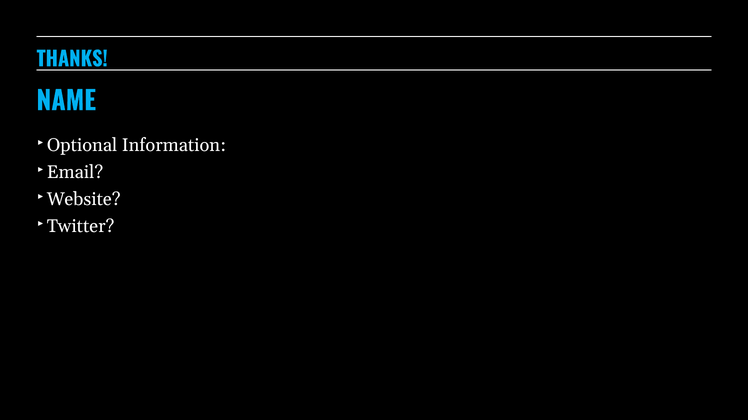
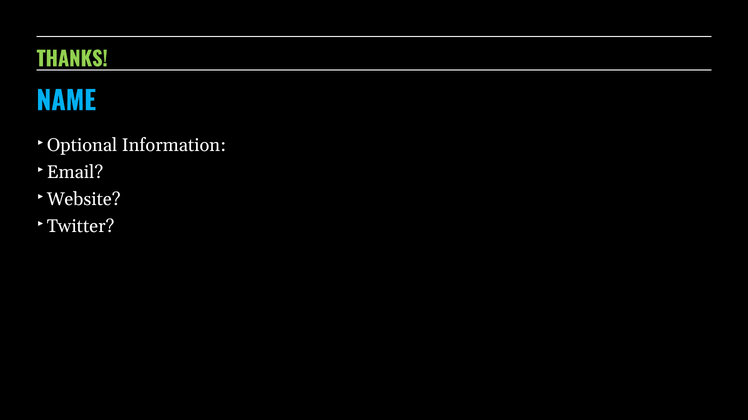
THANKS colour: light blue -> light green
